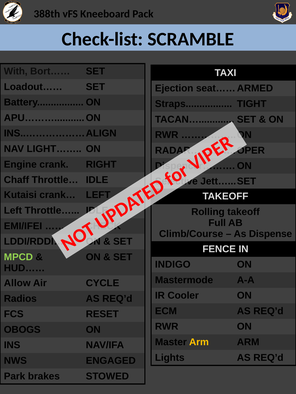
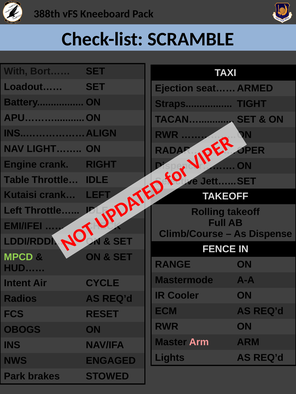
Chaff: Chaff -> Table
INDIGO: INDIGO -> RANGE
Allow: Allow -> Intent
Arm at (199, 343) colour: yellow -> pink
